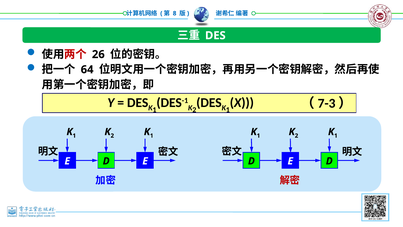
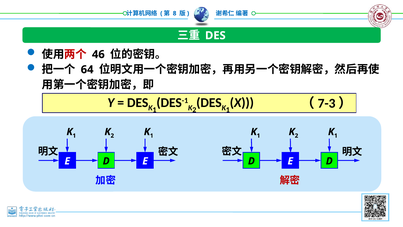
26: 26 -> 46
